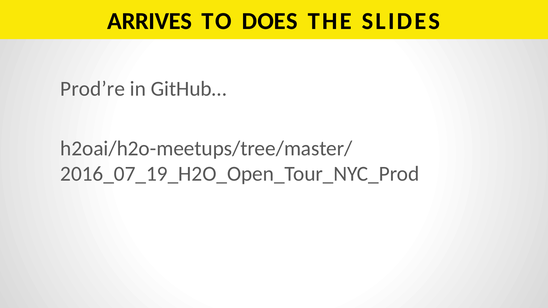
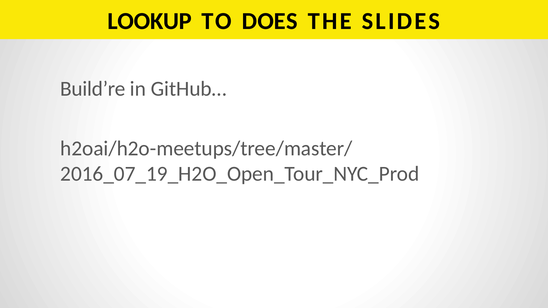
ARRIVES: ARRIVES -> LOOKUP
Prod’re: Prod’re -> Build’re
